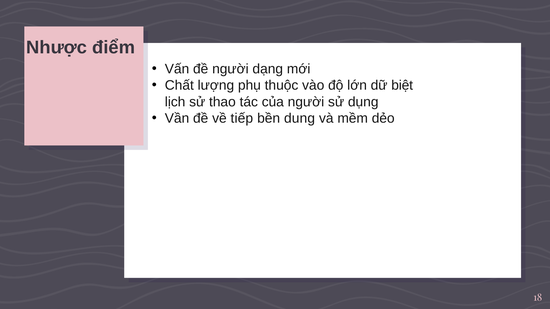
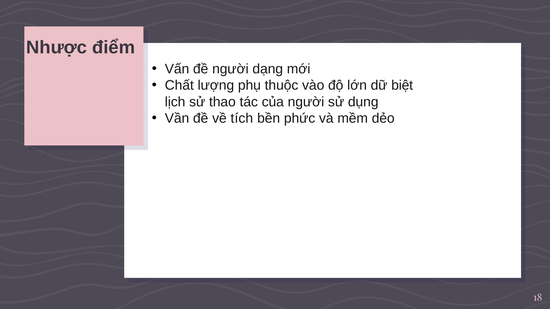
tiếp: tiếp -> tích
dung: dung -> phức
